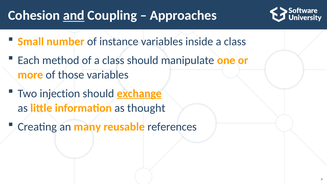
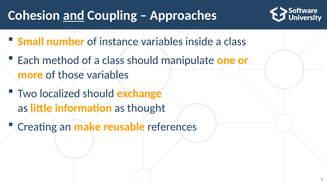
injection: injection -> localized
exchange underline: present -> none
many: many -> make
